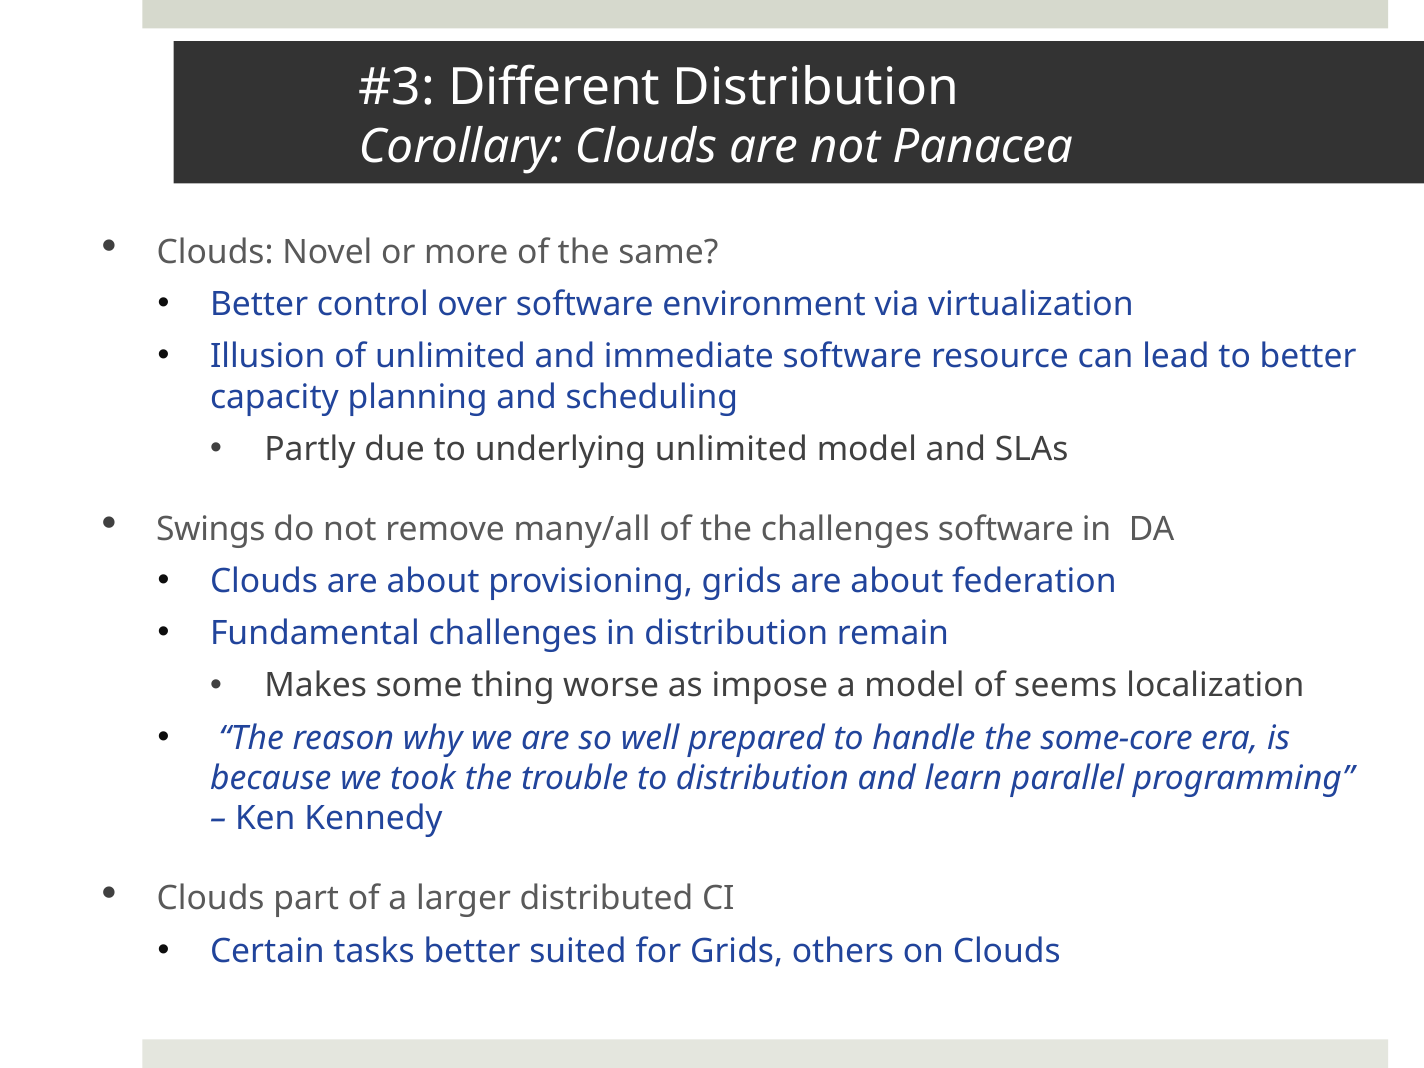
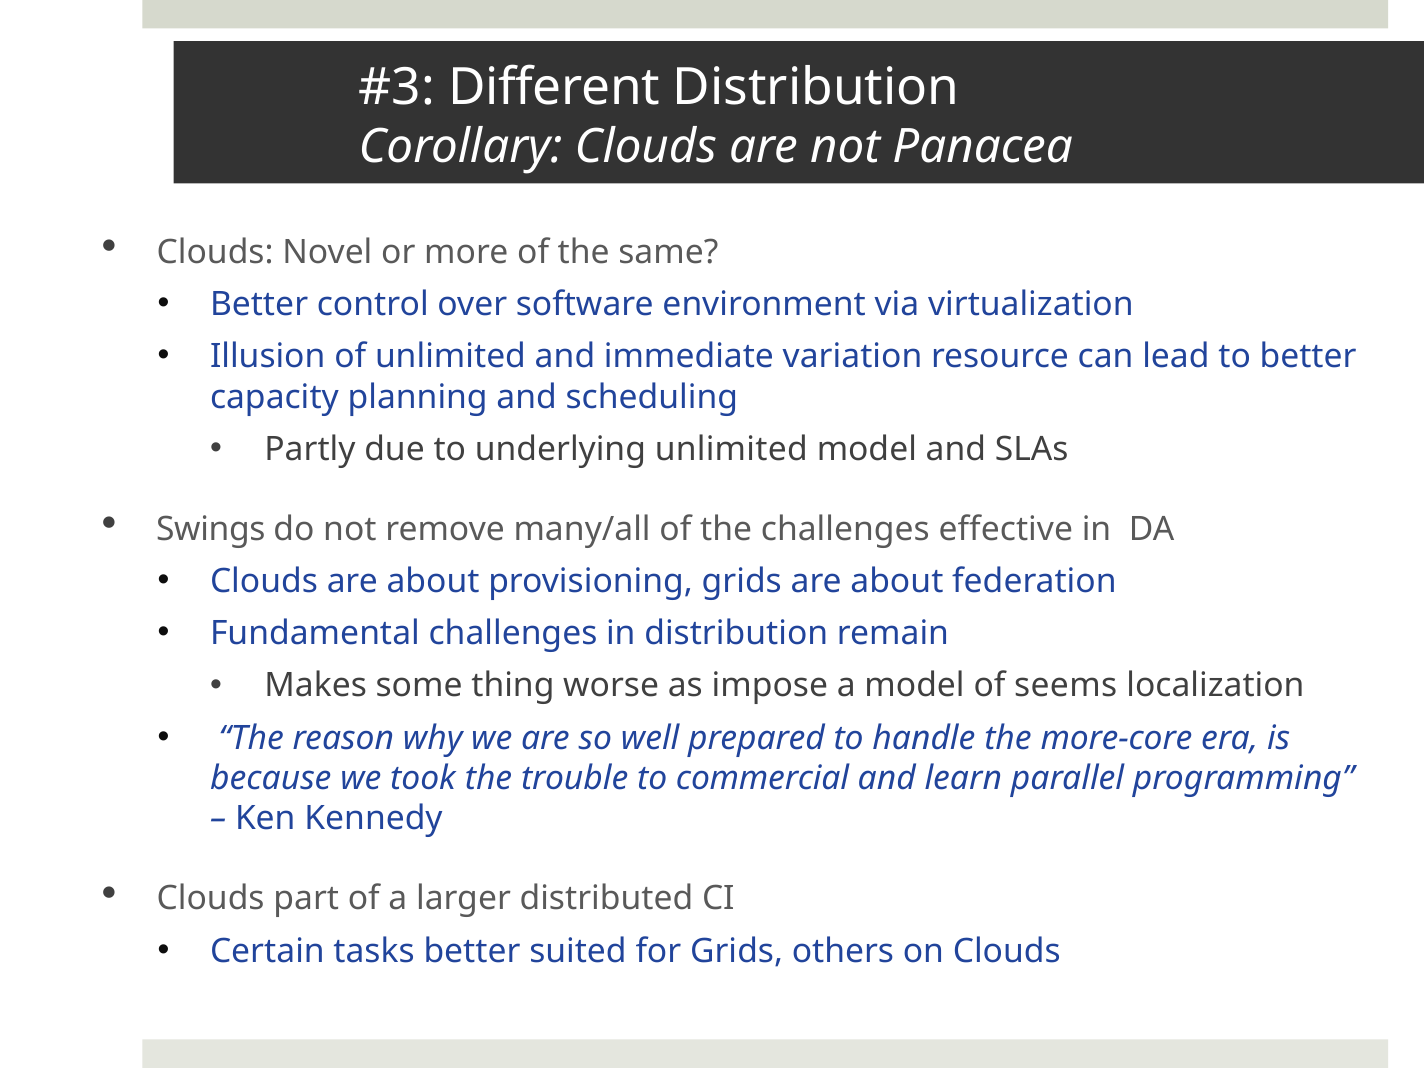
immediate software: software -> variation
challenges software: software -> effective
some-core: some-core -> more-core
to distribution: distribution -> commercial
